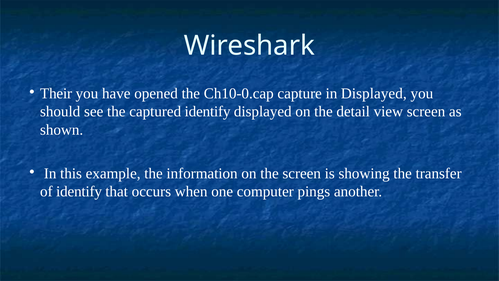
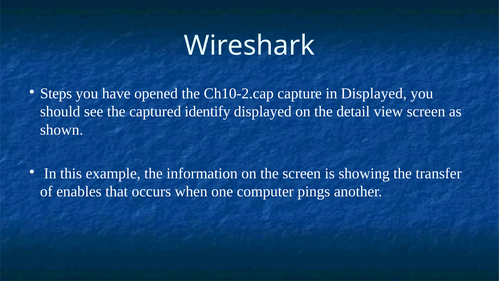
Their: Their -> Steps
Ch10-0.cap: Ch10-0.cap -> Ch10-2.cap
of identify: identify -> enables
